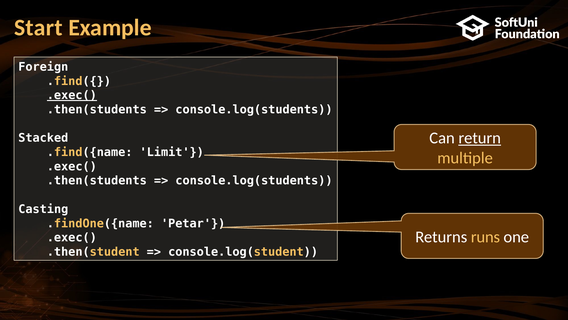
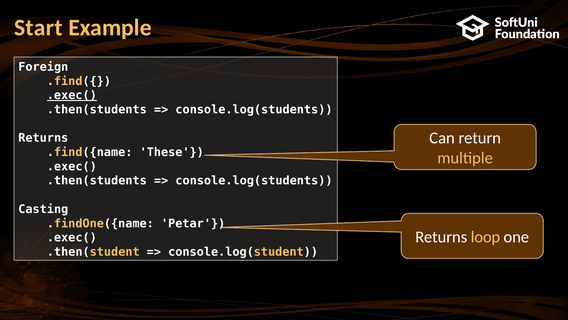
return underline: present -> none
Stacked at (43, 138): Stacked -> Returns
Limit: Limit -> These
runs: runs -> loop
